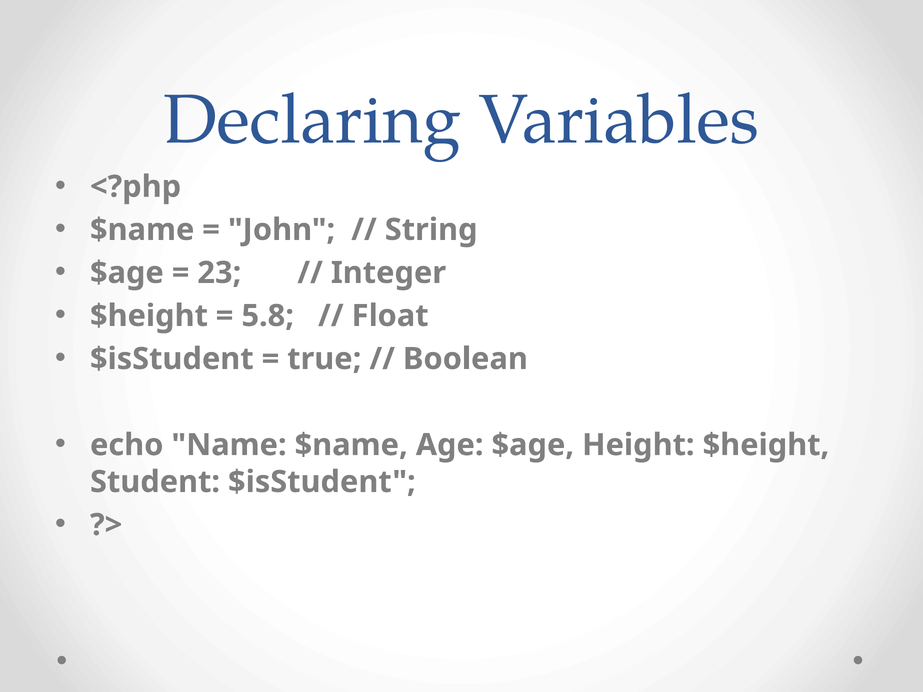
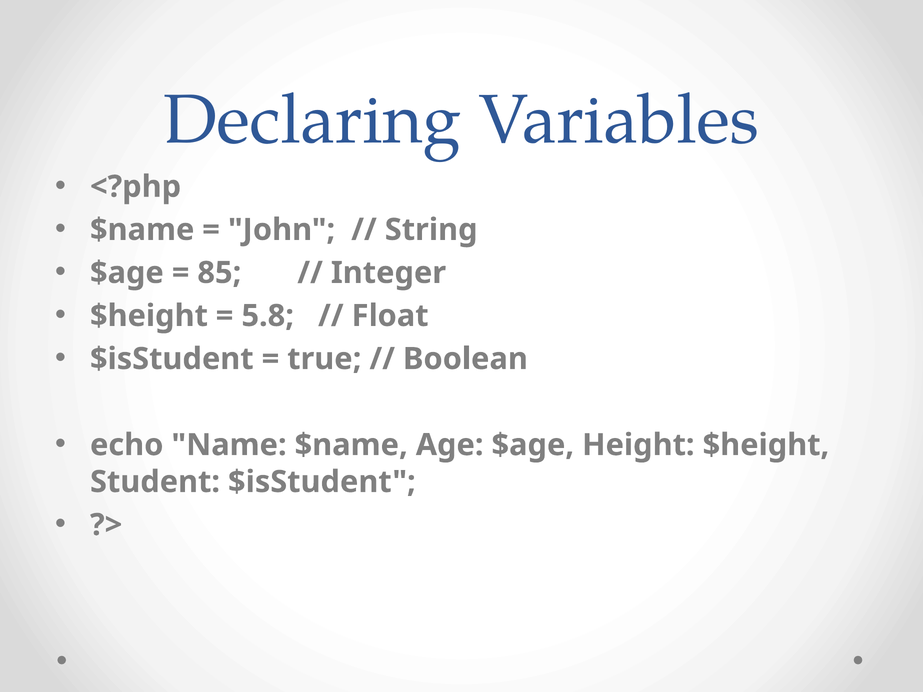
23: 23 -> 85
